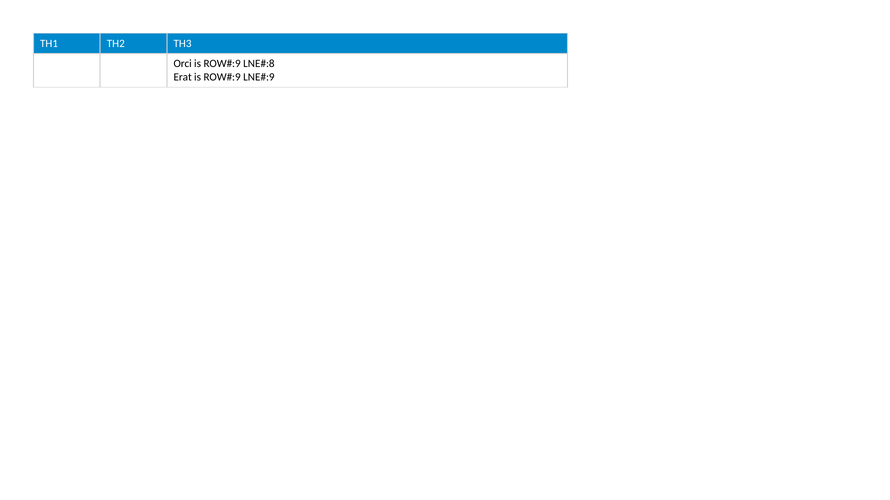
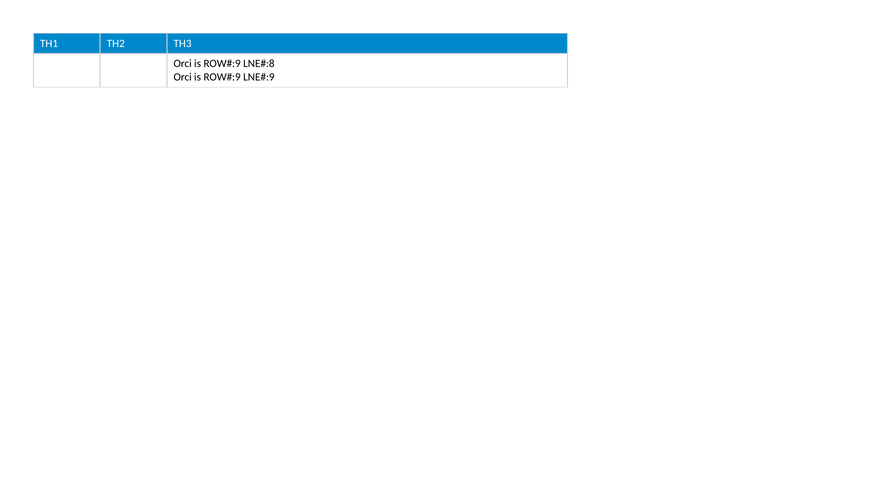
Erat at (183, 77): Erat -> Orci
